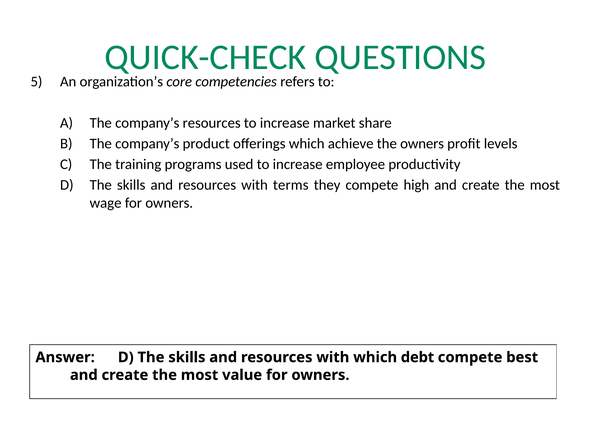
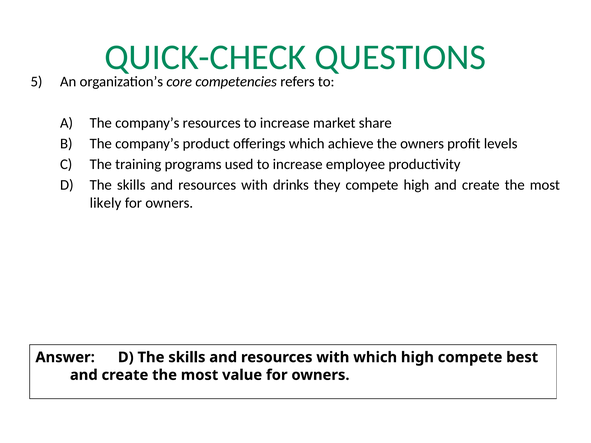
terms: terms -> drinks
wage: wage -> likely
which debt: debt -> high
